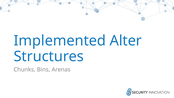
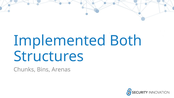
Alter: Alter -> Both
